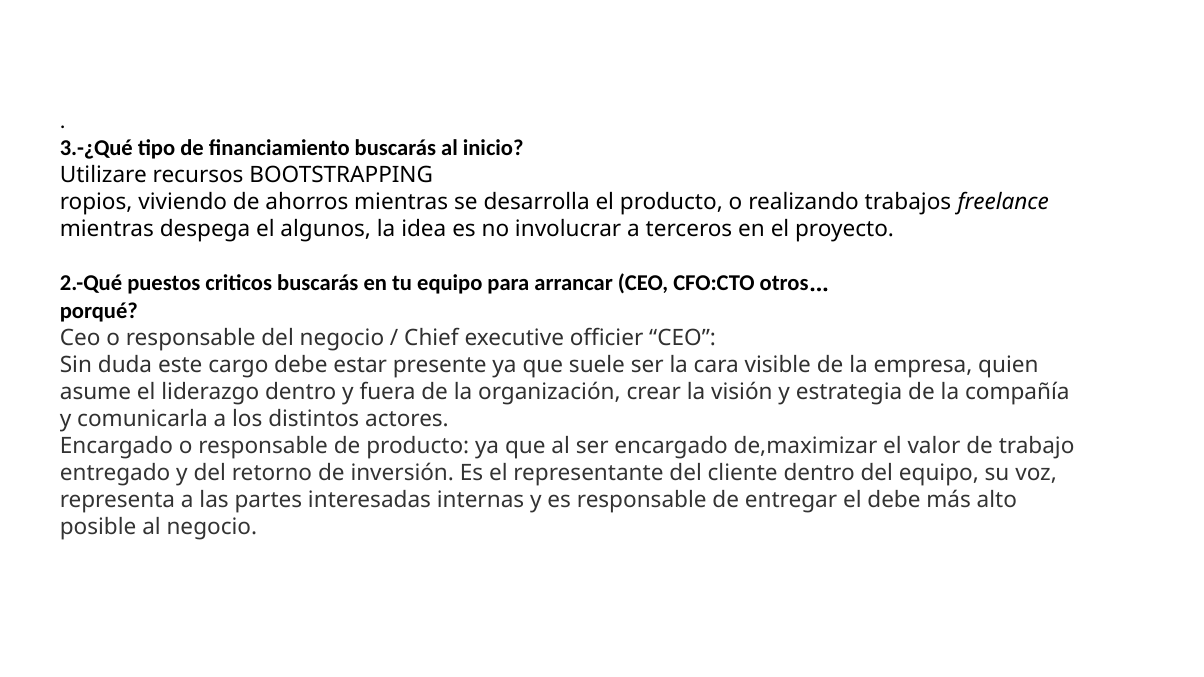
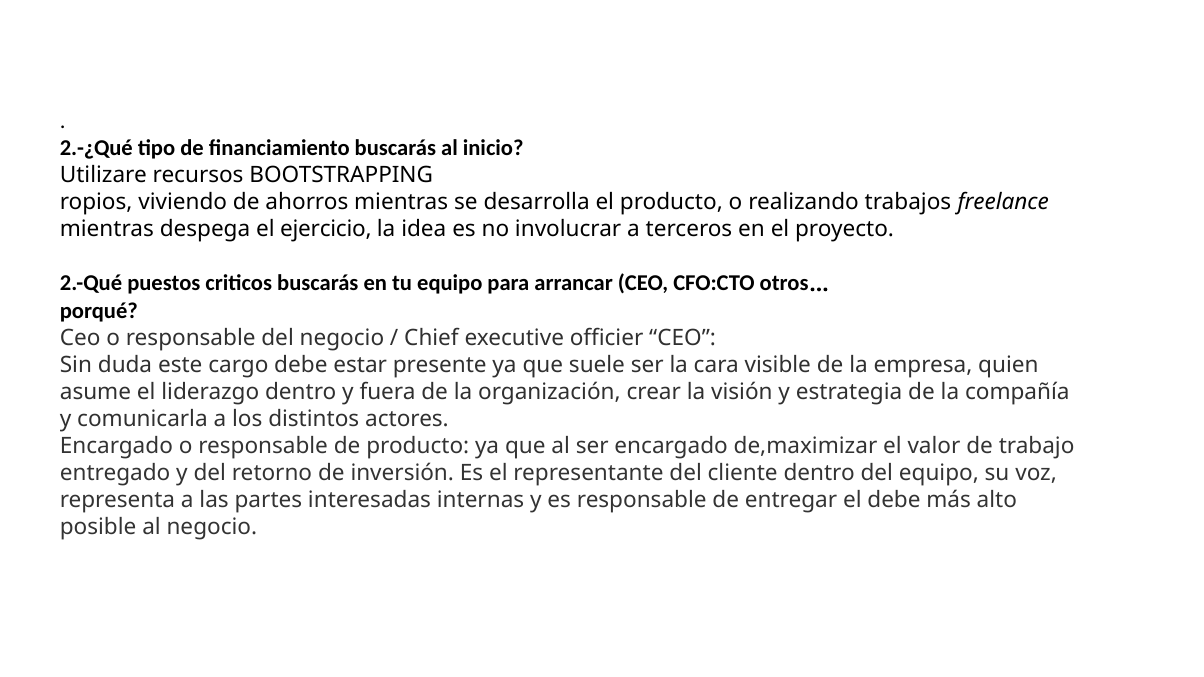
3.-¿Qué: 3.-¿Qué -> 2.-¿Qué
algunos: algunos -> ejercicio
